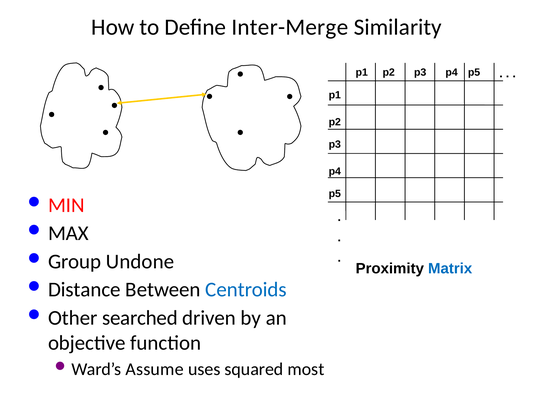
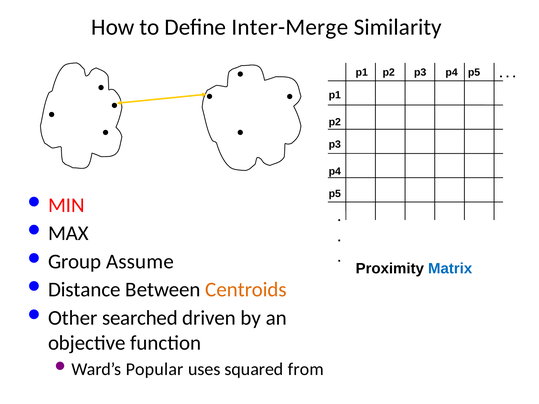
Undone: Undone -> Assume
Centroids colour: blue -> orange
Assume: Assume -> Popular
most: most -> from
